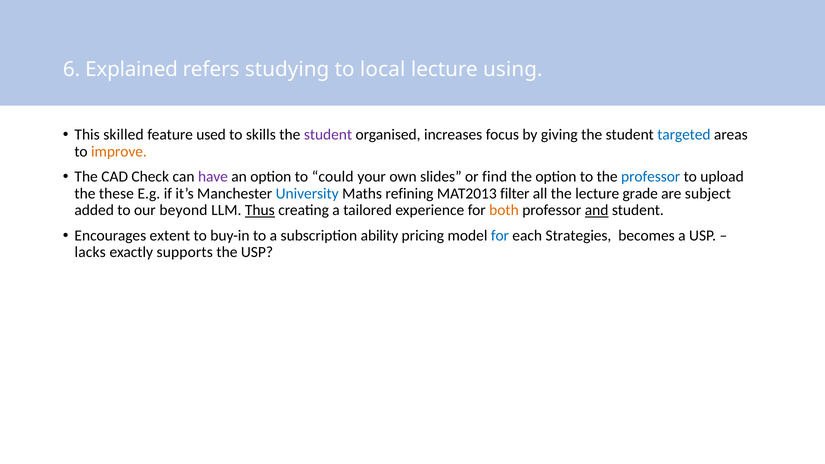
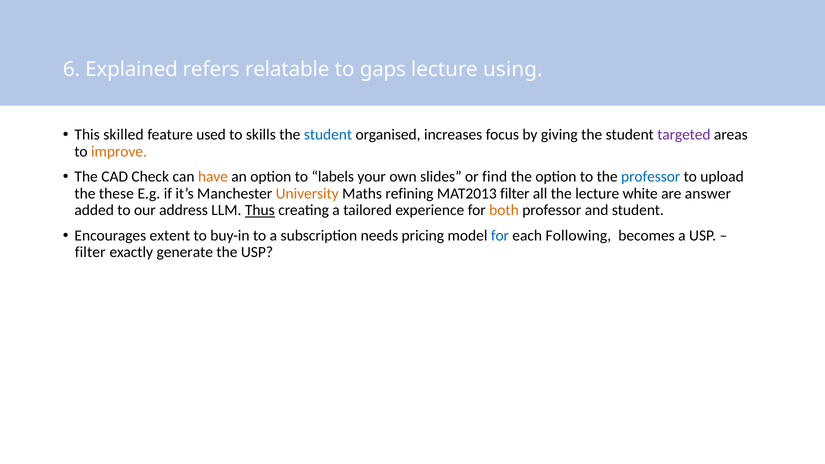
studying: studying -> relatable
local: local -> gaps
student at (328, 135) colour: purple -> blue
targeted colour: blue -> purple
have colour: purple -> orange
could: could -> labels
University colour: blue -> orange
grade: grade -> white
subject: subject -> answer
beyond: beyond -> address
and underline: present -> none
ability: ability -> needs
Strategies: Strategies -> Following
lacks at (90, 252): lacks -> filter
supports: supports -> generate
